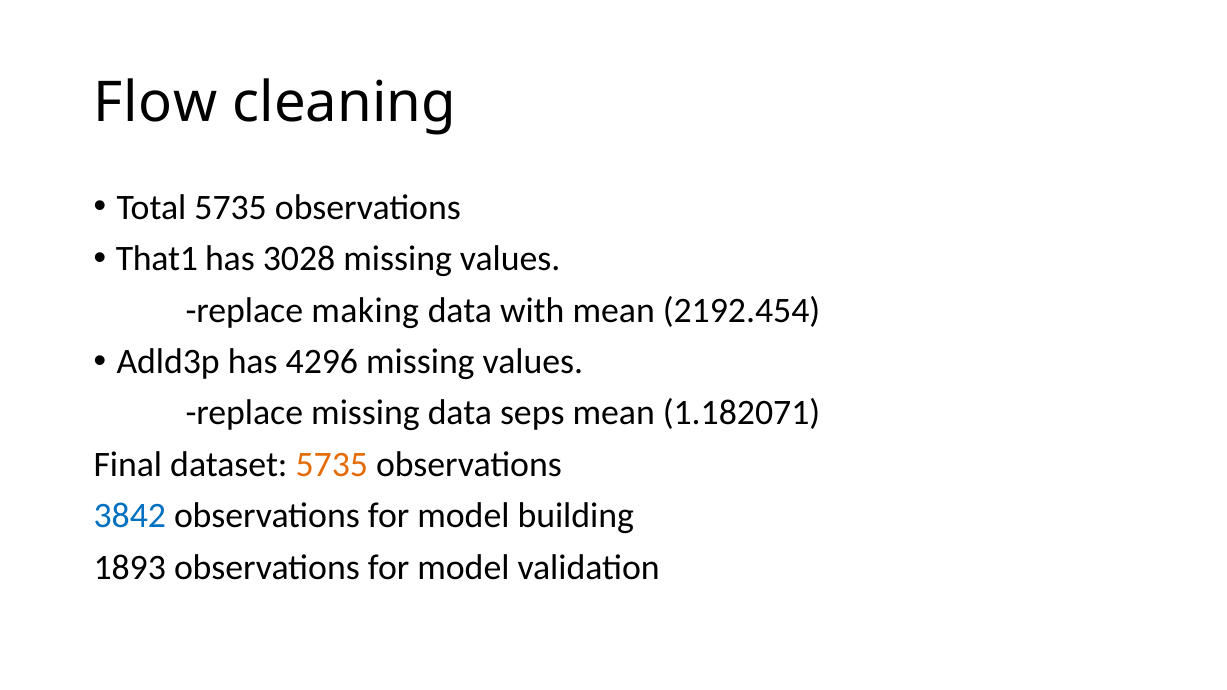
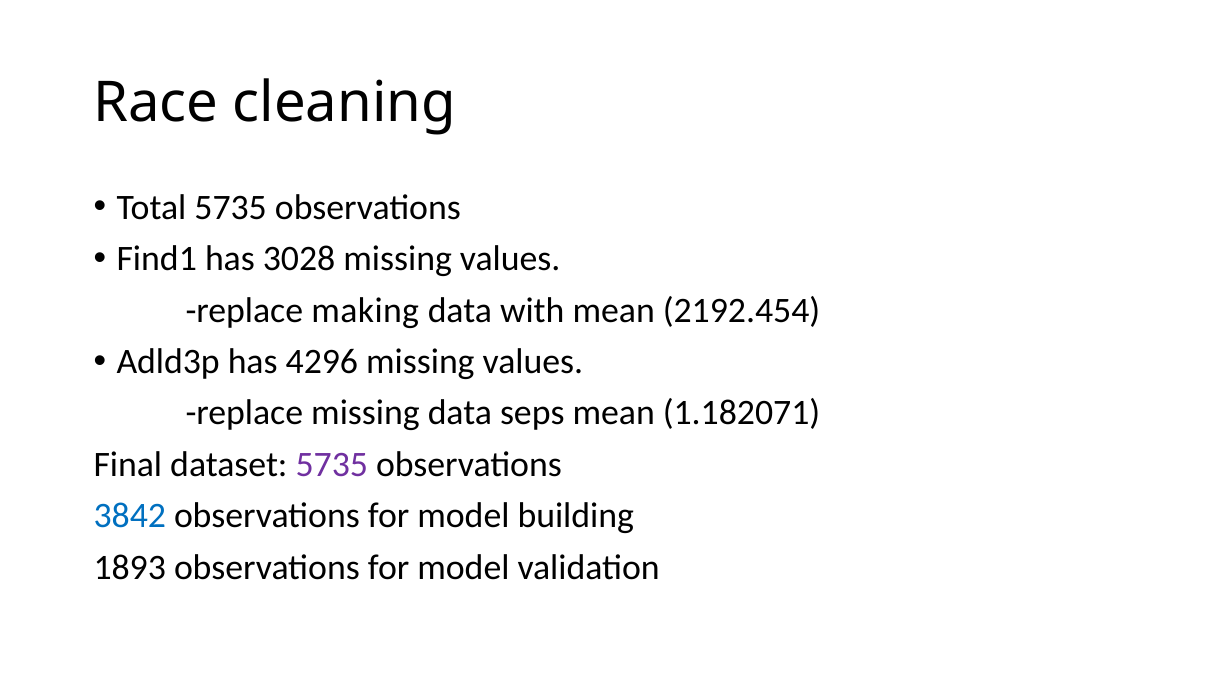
Flow: Flow -> Race
That1: That1 -> Find1
5735 at (332, 465) colour: orange -> purple
